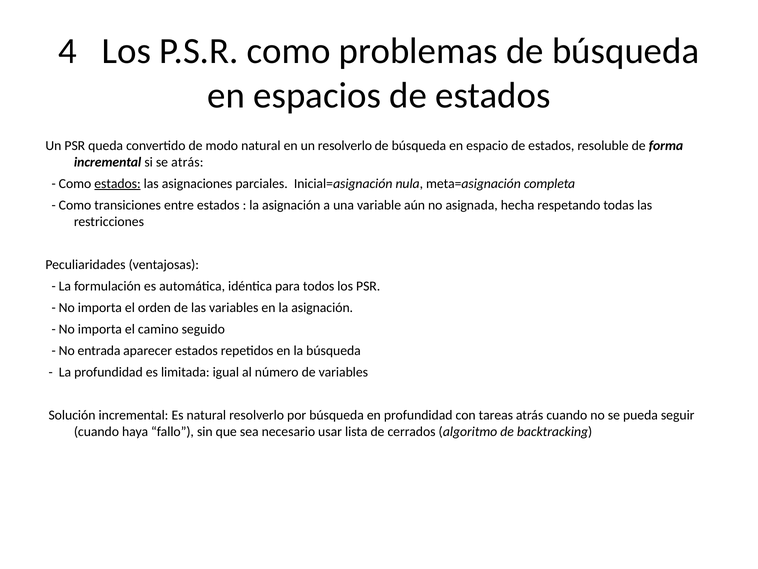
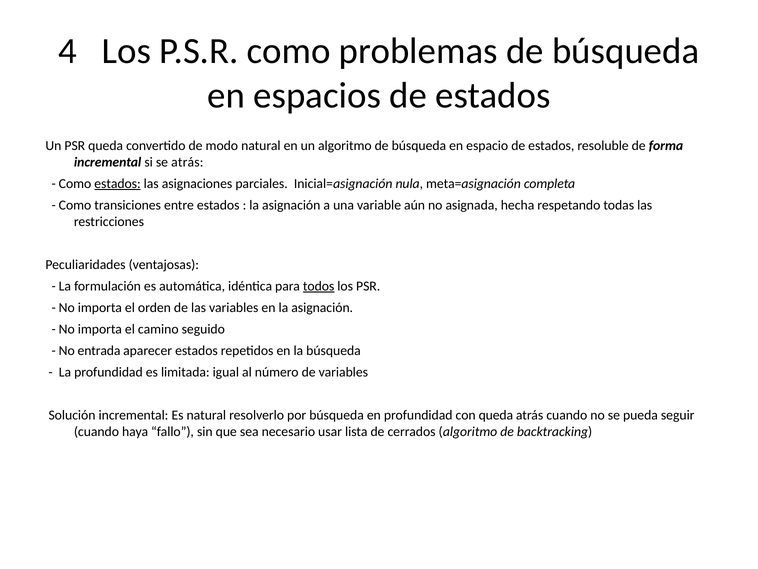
un resolverlo: resolverlo -> algoritmo
todos underline: none -> present
con tareas: tareas -> queda
